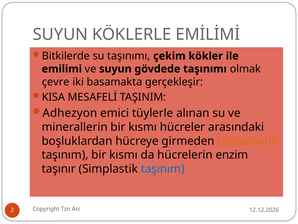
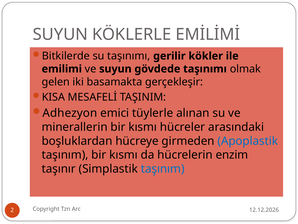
çekim: çekim -> gerilir
çevre: çevre -> gelen
Apoplastik colour: orange -> blue
